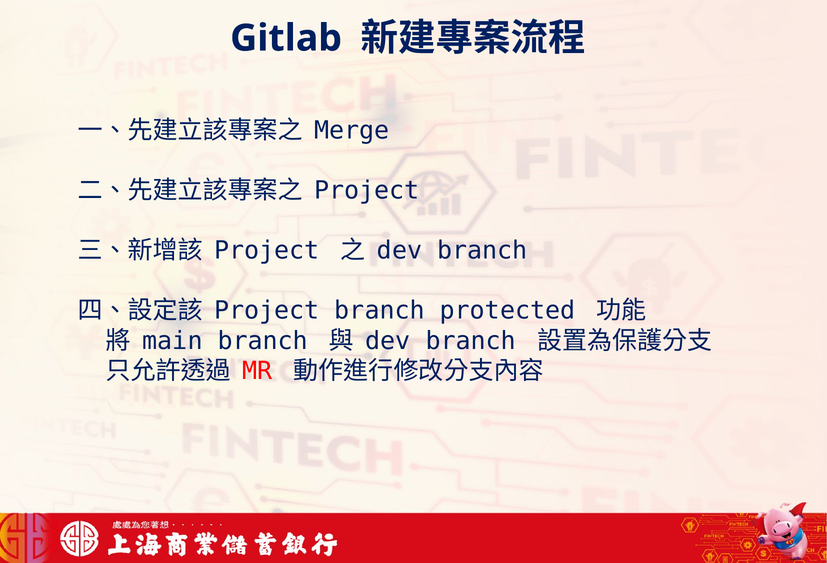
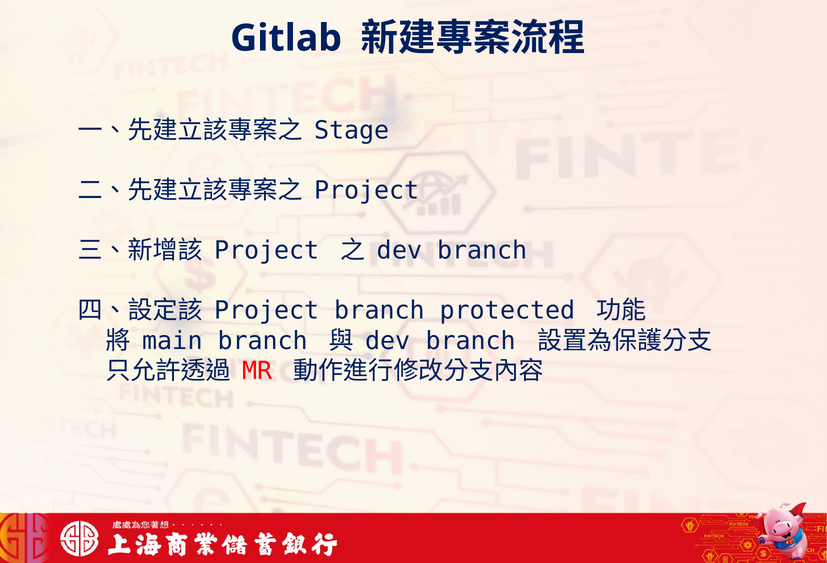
Merge: Merge -> Stage
